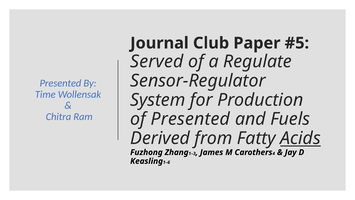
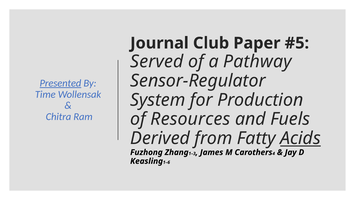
Regulate: Regulate -> Pathway
Presented at (60, 83) underline: none -> present
of Presented: Presented -> Resources
